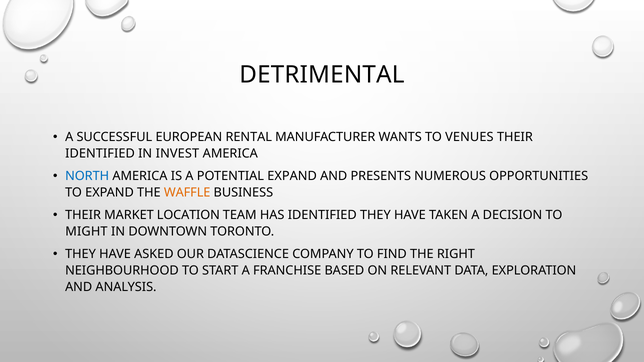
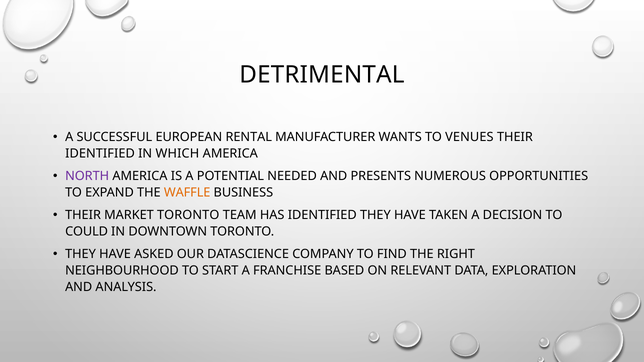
INVEST: INVEST -> WHICH
NORTH colour: blue -> purple
POTENTIAL EXPAND: EXPAND -> NEEDED
MARKET LOCATION: LOCATION -> TORONTO
MIGHT: MIGHT -> COULD
